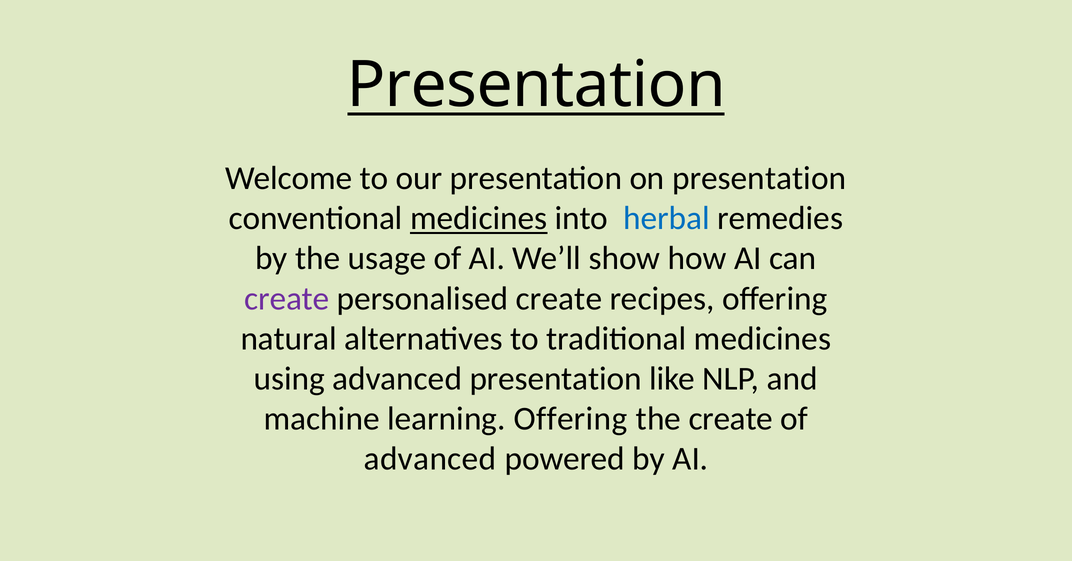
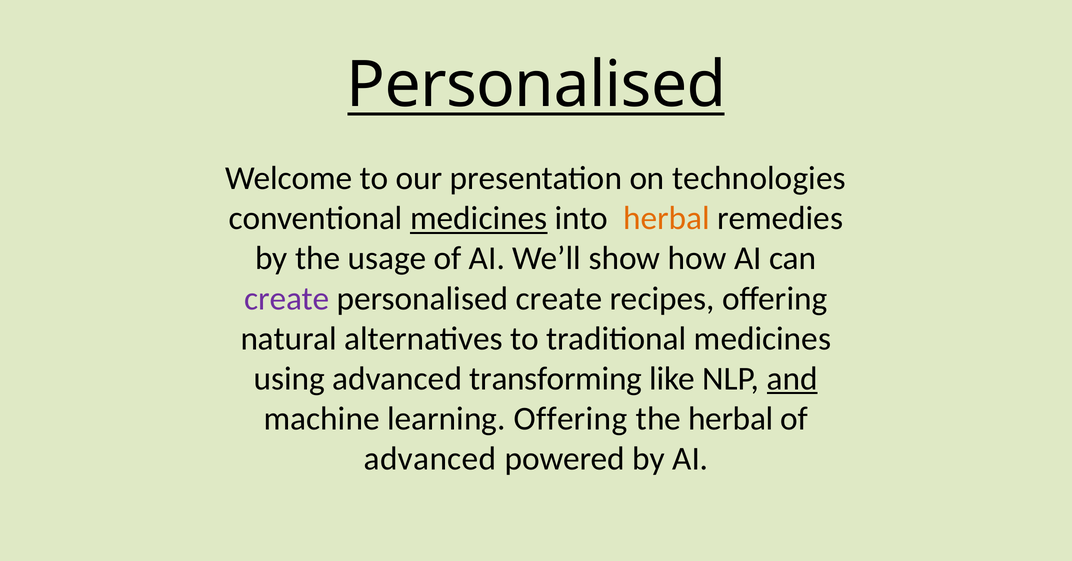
Presentation at (536, 85): Presentation -> Personalised
on presentation: presentation -> technologies
herbal at (667, 218) colour: blue -> orange
advanced presentation: presentation -> transforming
and underline: none -> present
the create: create -> herbal
